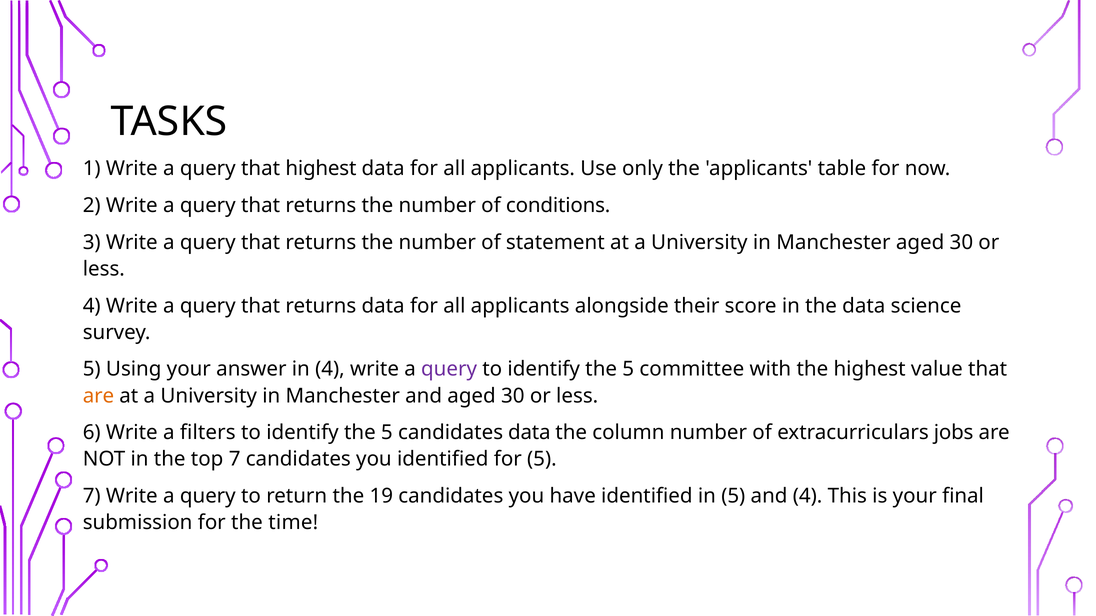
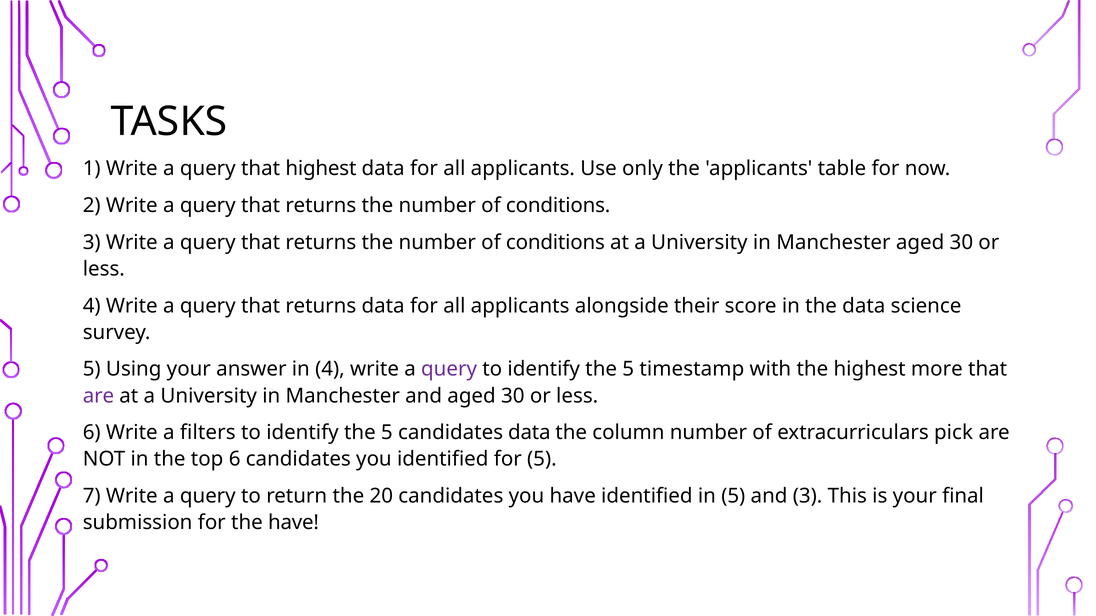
statement at (555, 243): statement -> conditions
committee: committee -> timestamp
value: value -> more
are at (98, 396) colour: orange -> purple
jobs: jobs -> pick
top 7: 7 -> 6
19: 19 -> 20
and 4: 4 -> 3
the time: time -> have
